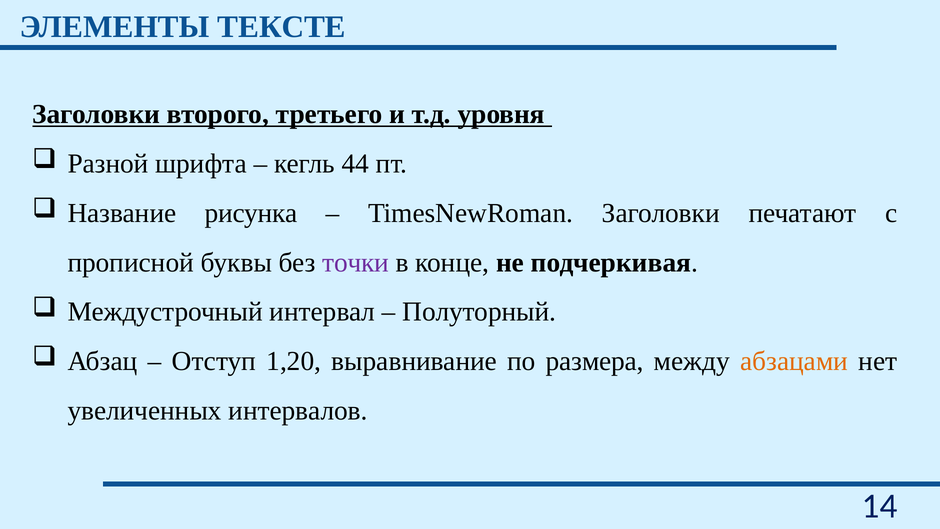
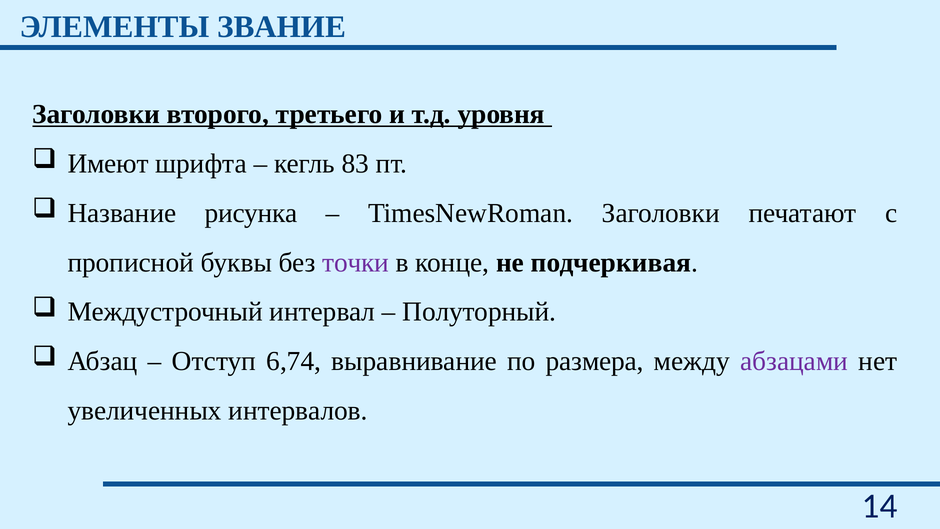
ТЕКСТЕ: ТЕКСТЕ -> ЗВАНИЕ
Разной: Разной -> Имеют
44: 44 -> 83
1,20: 1,20 -> 6,74
абзацами colour: orange -> purple
